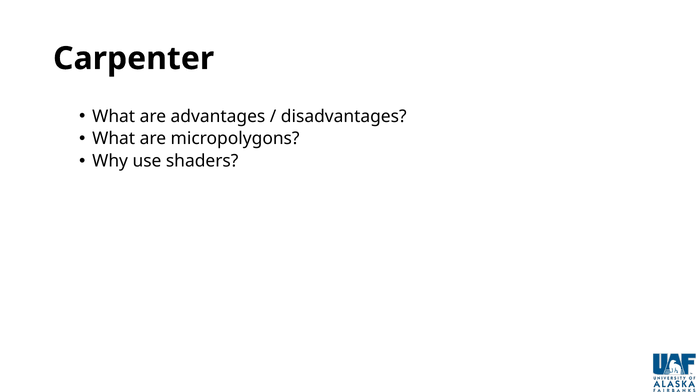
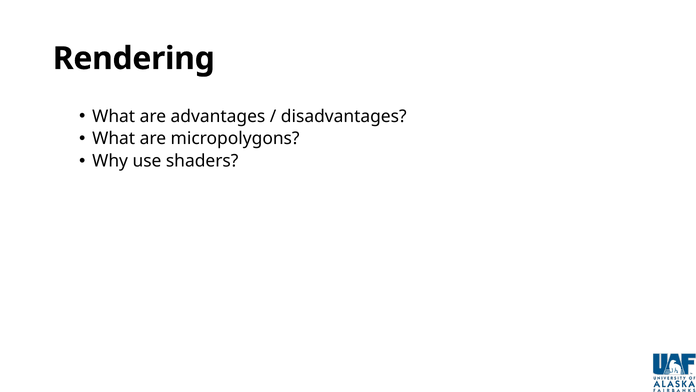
Carpenter: Carpenter -> Rendering
